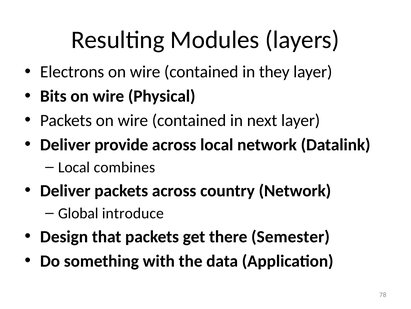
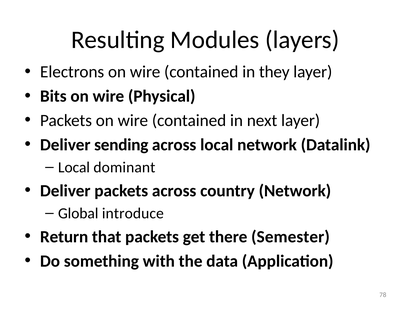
provide: provide -> sending
combines: combines -> dominant
Design: Design -> Return
